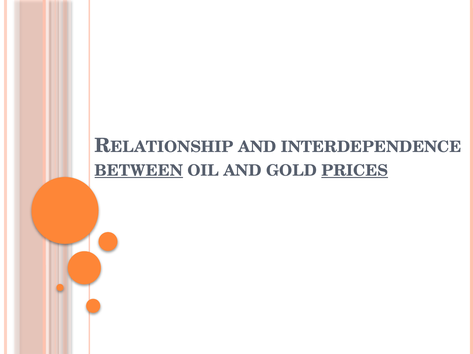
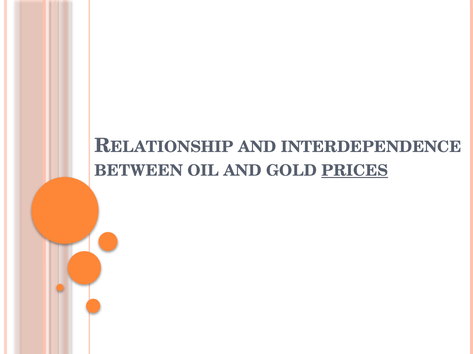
BETWEEN underline: present -> none
